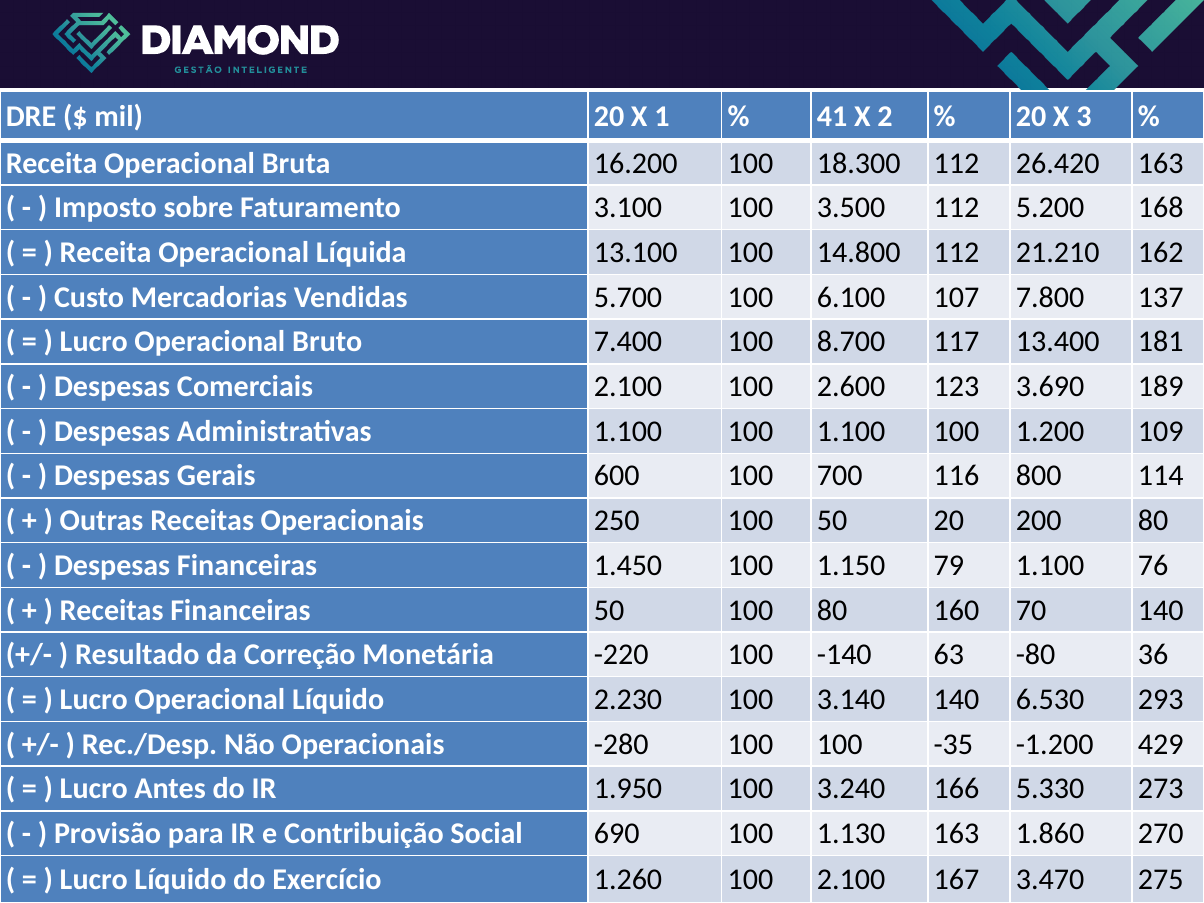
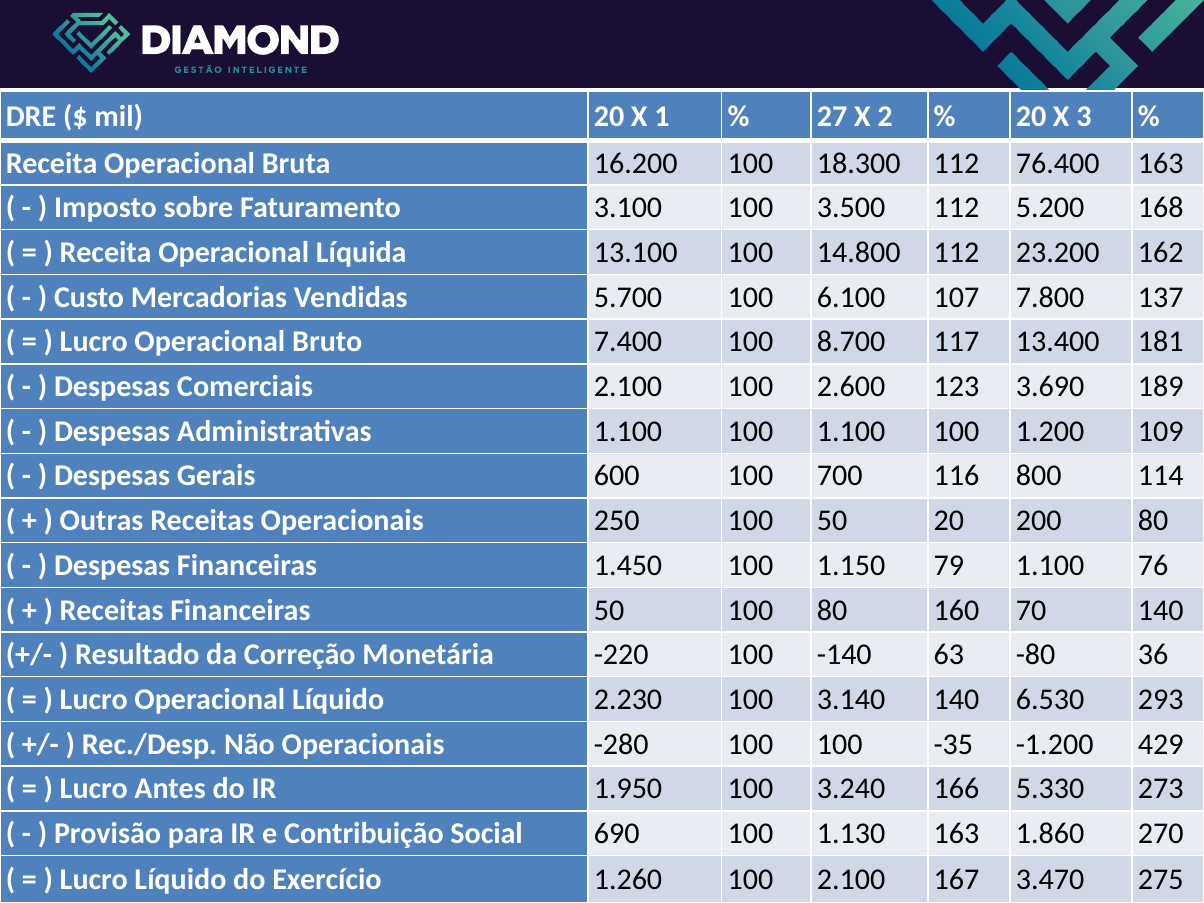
41: 41 -> 27
26.420: 26.420 -> 76.400
21.210: 21.210 -> 23.200
